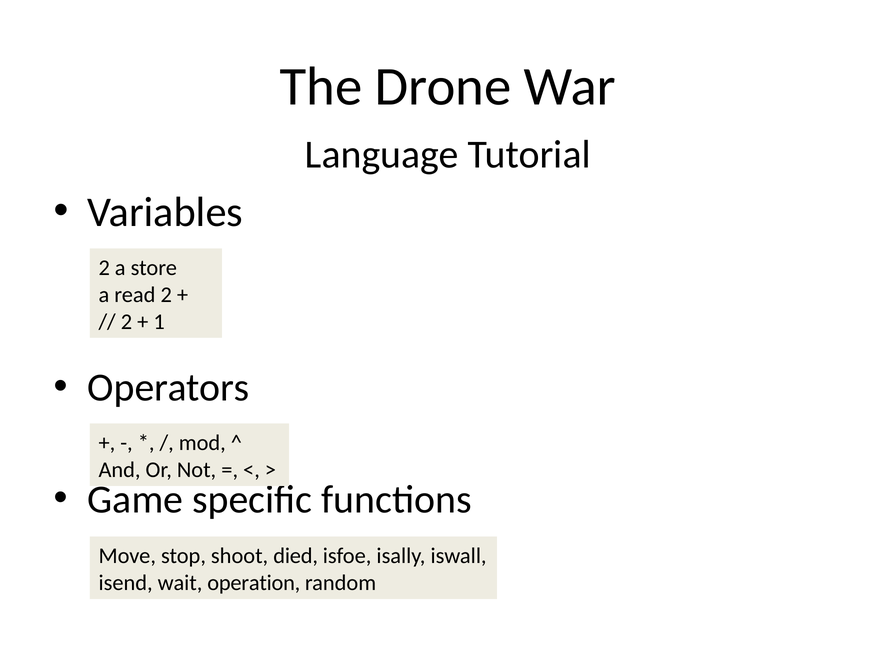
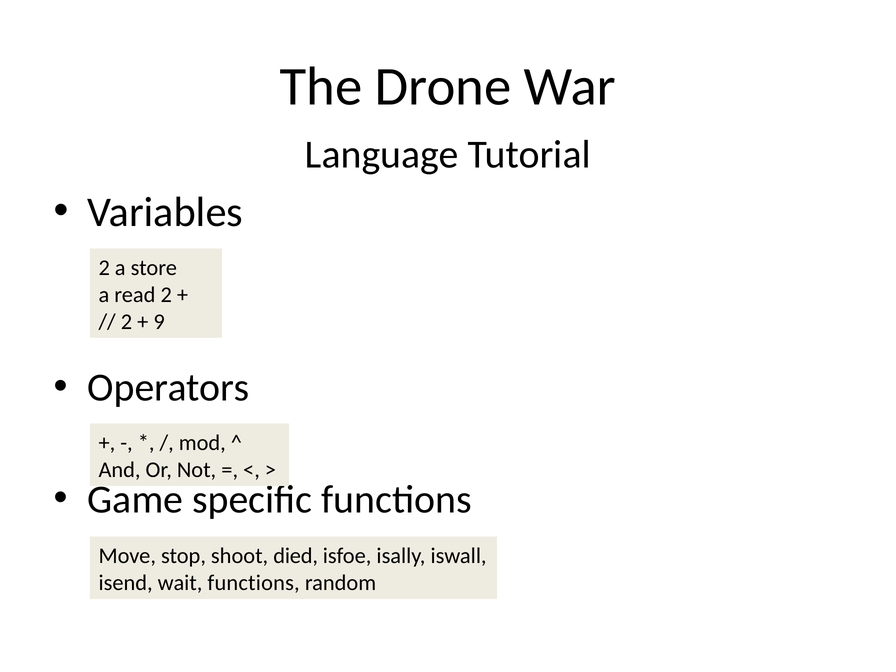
1: 1 -> 9
wait operation: operation -> functions
